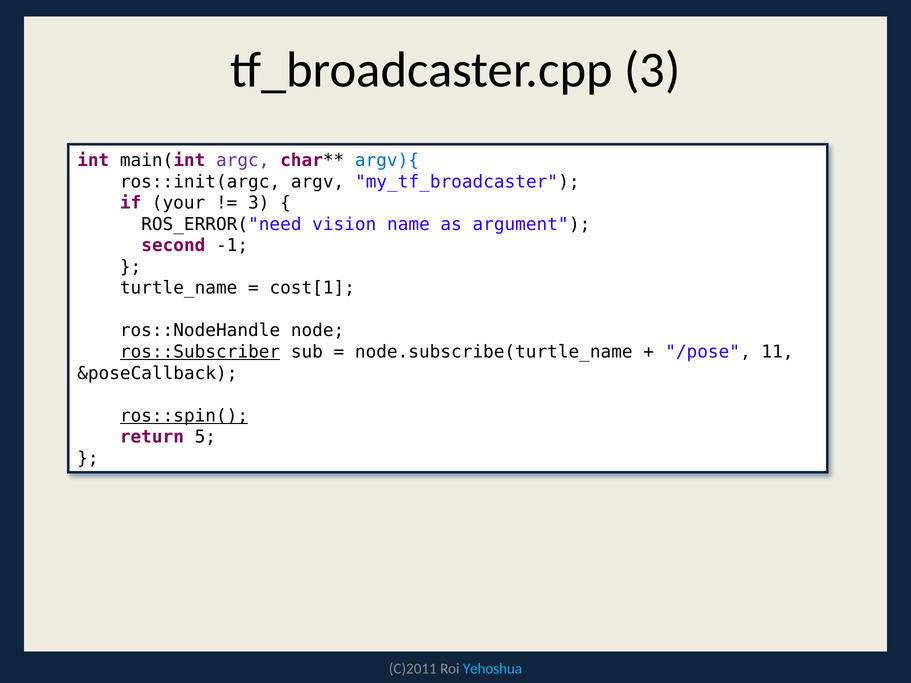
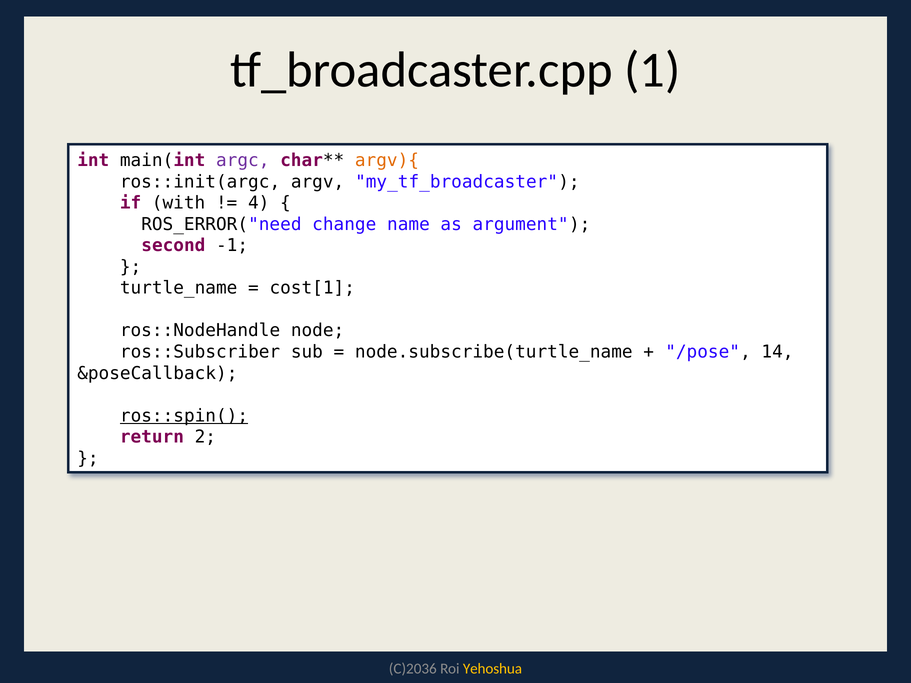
tf_broadcaster.cpp 3: 3 -> 1
argv){ colour: blue -> orange
your: your -> with
3 at (259, 203): 3 -> 4
vision: vision -> change
ros::Subscriber underline: present -> none
11: 11 -> 14
5: 5 -> 2
C)2011: C)2011 -> C)2036
Yehoshua colour: light blue -> yellow
